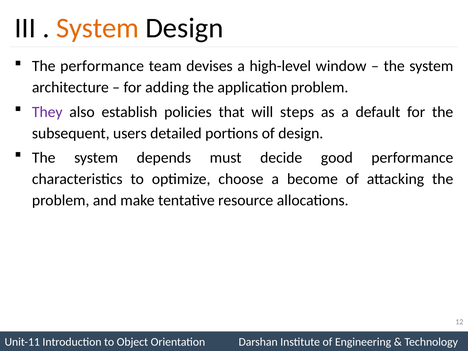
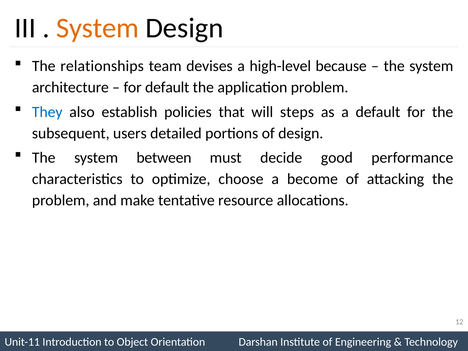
The performance: performance -> relationships
window: window -> because
for adding: adding -> default
They colour: purple -> blue
depends: depends -> between
